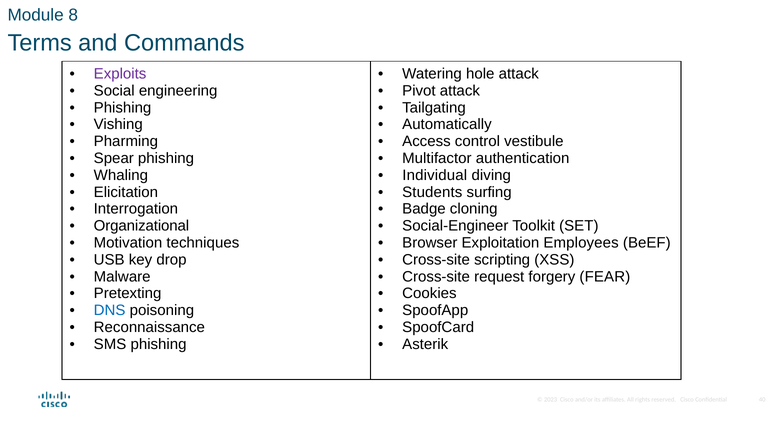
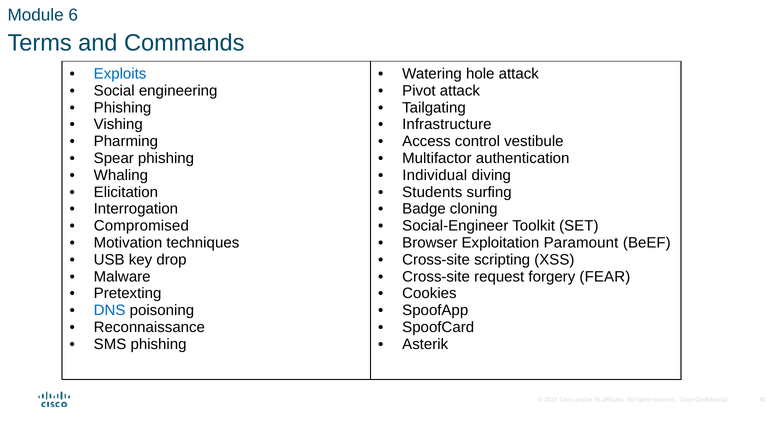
8: 8 -> 6
Exploits colour: purple -> blue
Automatically: Automatically -> Infrastructure
Organizational: Organizational -> Compromised
Employees: Employees -> Paramount
